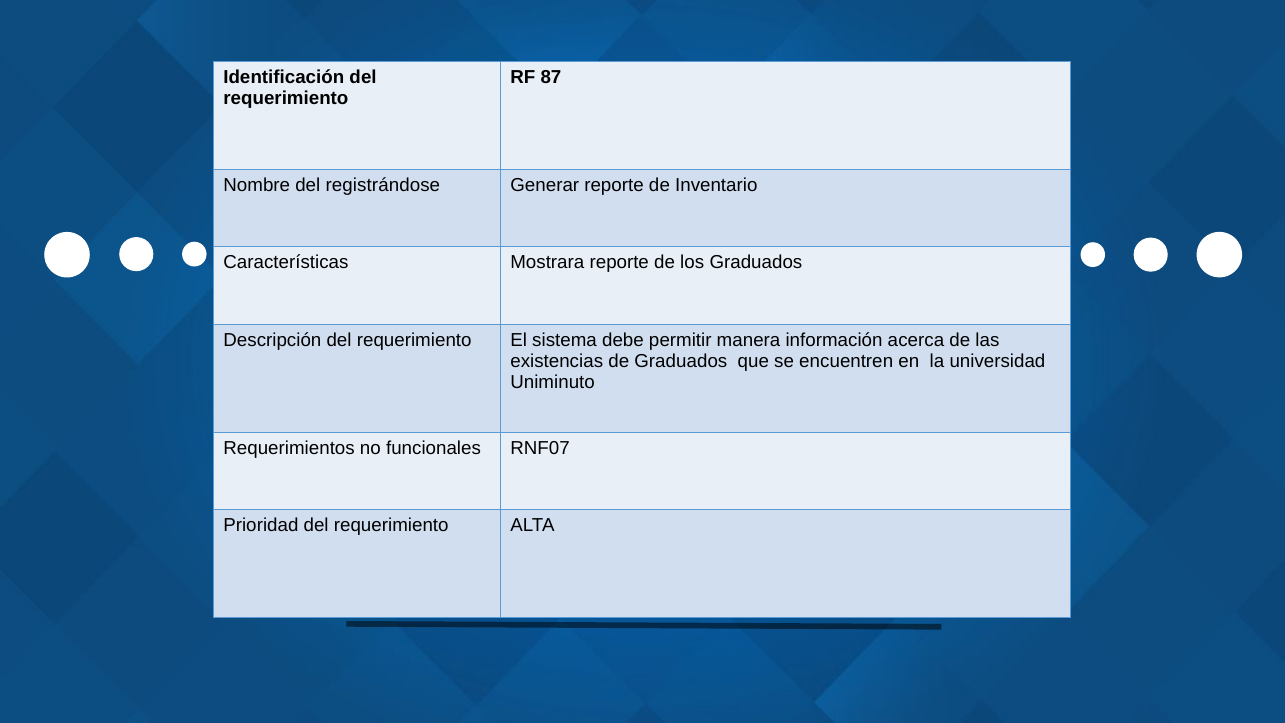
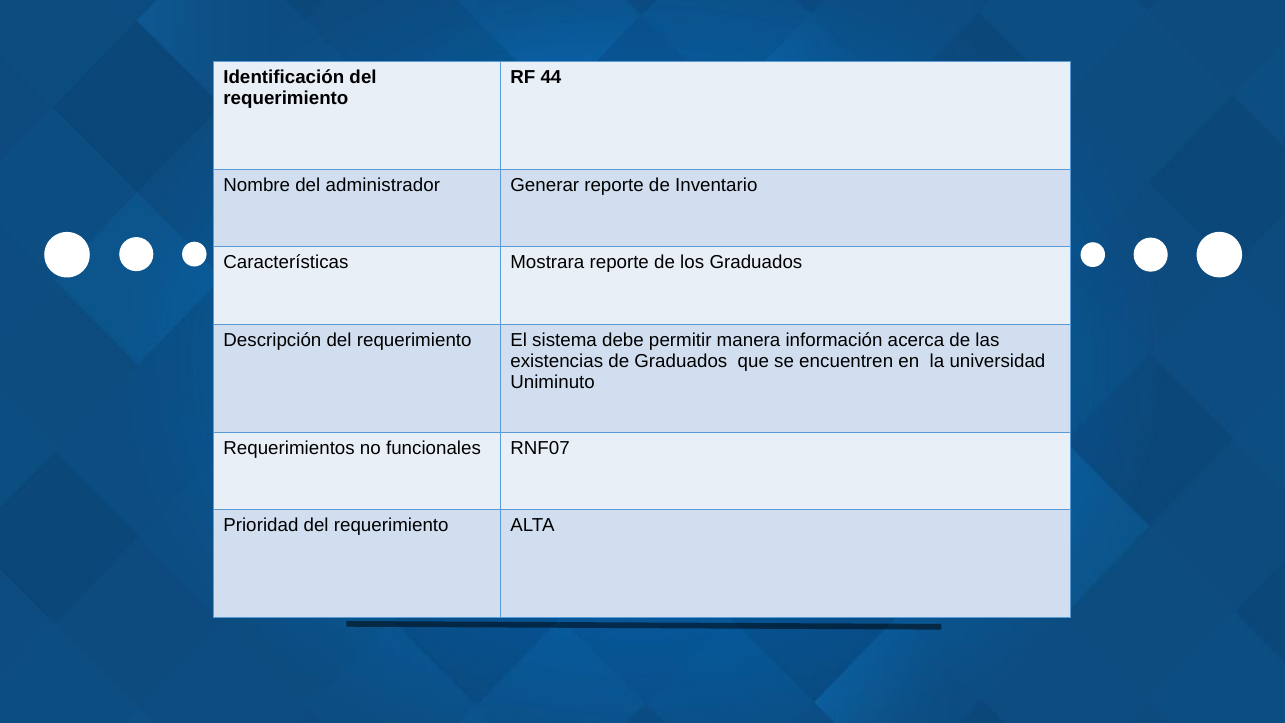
87: 87 -> 44
registrándose: registrándose -> administrador
